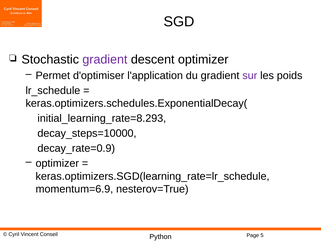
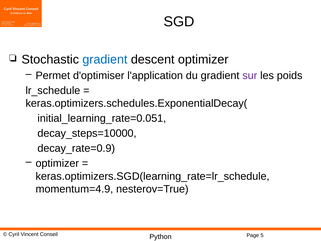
gradient at (105, 60) colour: purple -> blue
initial_learning_rate=8.293: initial_learning_rate=8.293 -> initial_learning_rate=0.051
momentum=6.9: momentum=6.9 -> momentum=4.9
